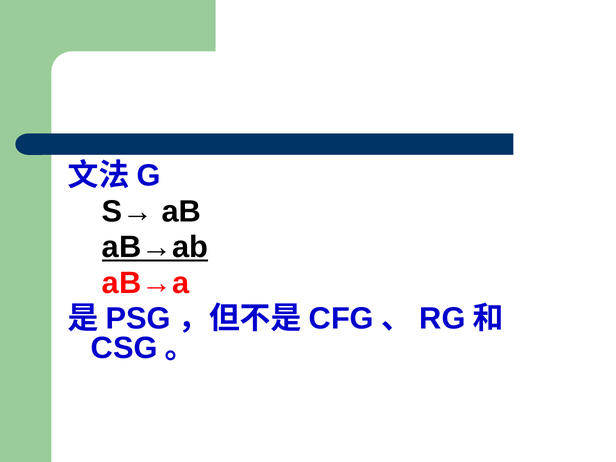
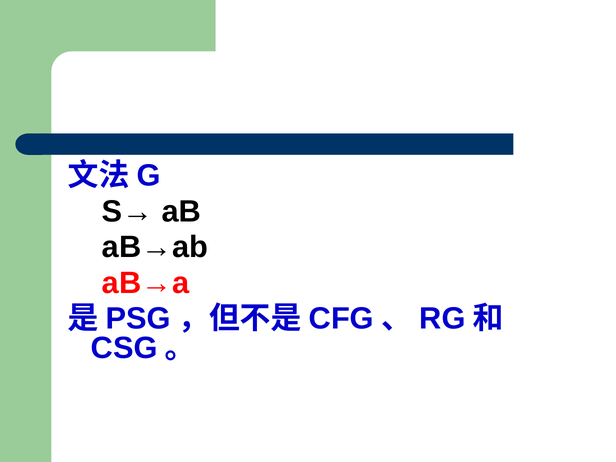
aB→ab underline: present -> none
